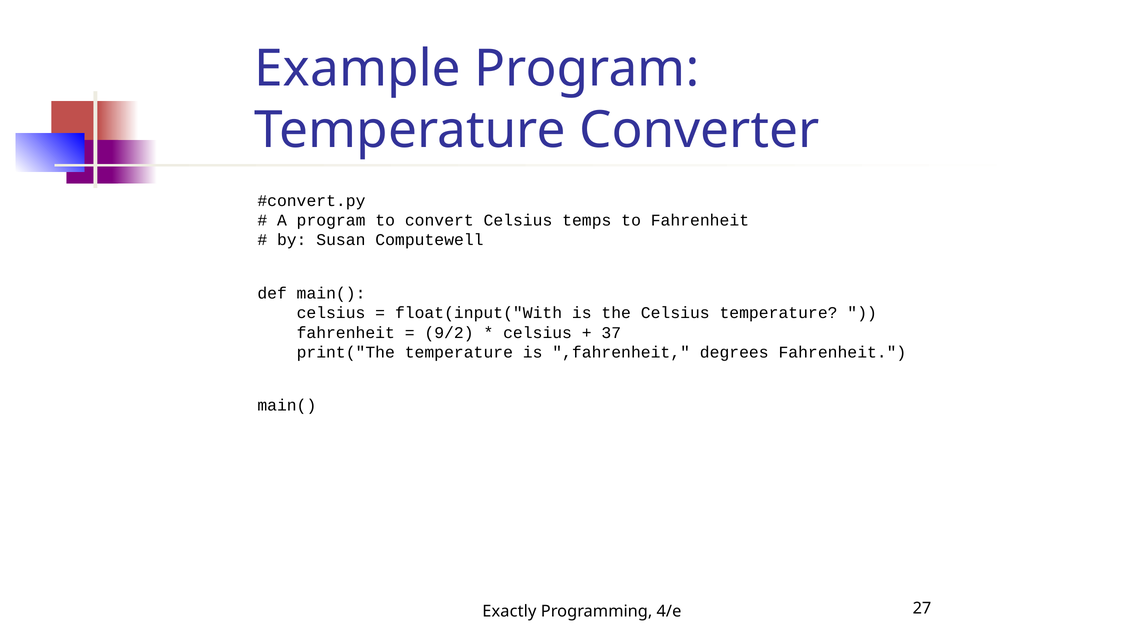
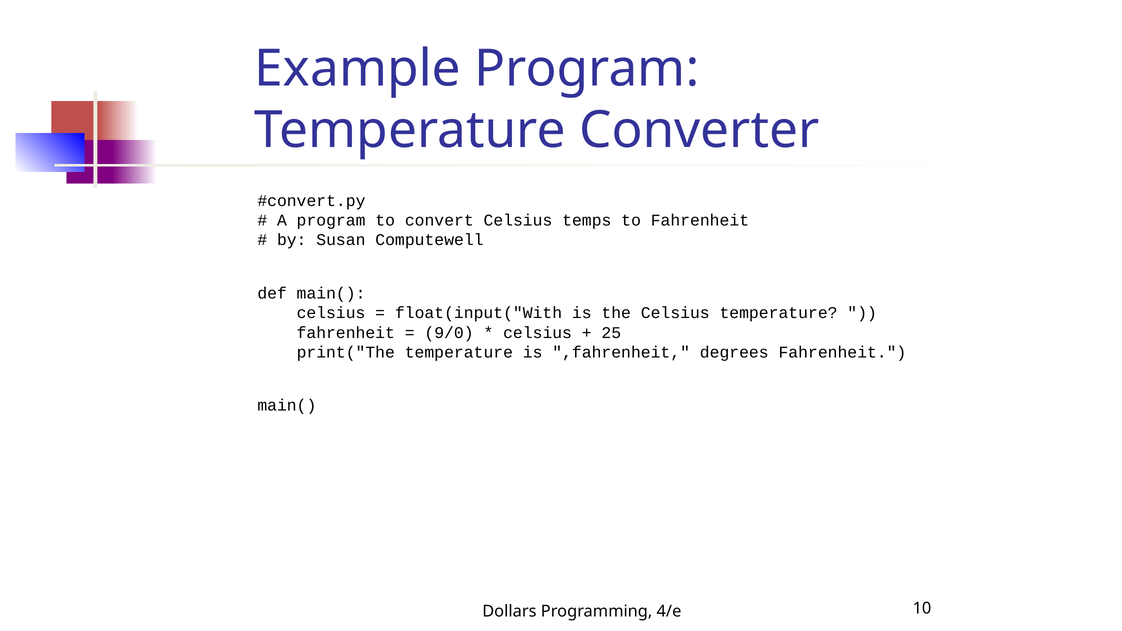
9/2: 9/2 -> 9/0
37: 37 -> 25
Exactly: Exactly -> Dollars
27: 27 -> 10
